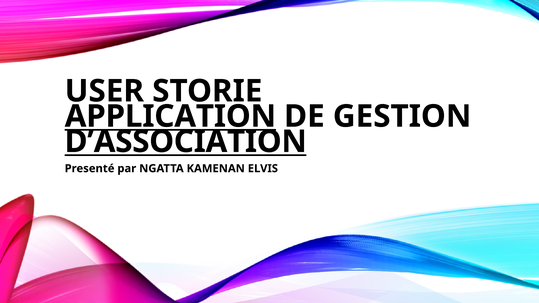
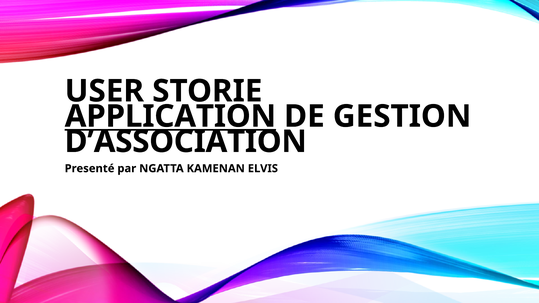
D’ASSOCIATION underline: present -> none
